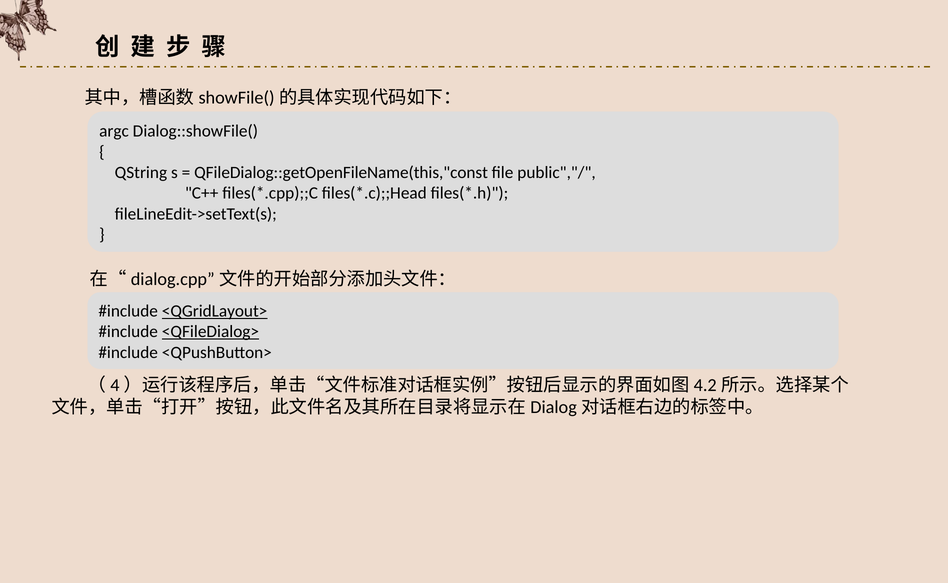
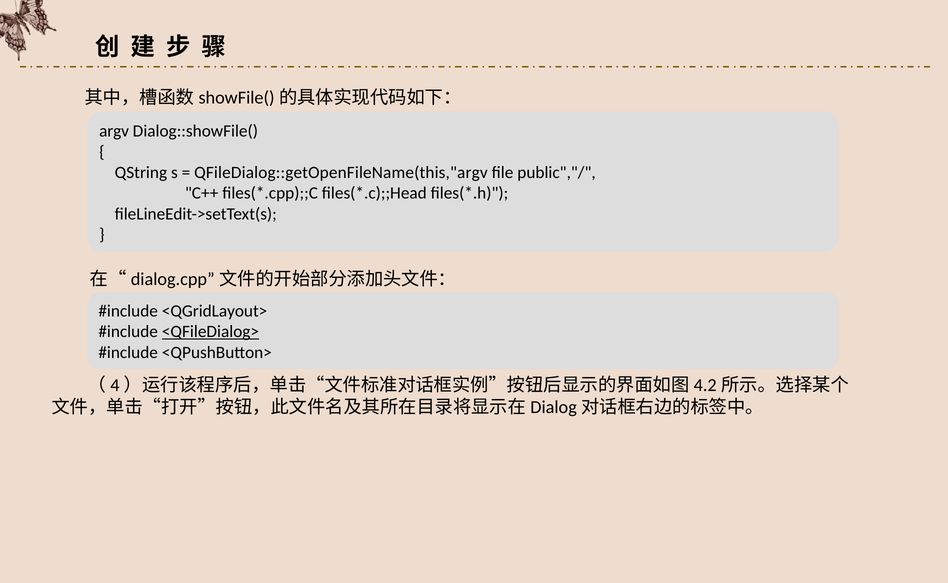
argc: argc -> argv
QFileDialog::getOpenFileName(this,"const: QFileDialog::getOpenFileName(this,"const -> QFileDialog::getOpenFileName(this,"argv
<QGridLayout> underline: present -> none
